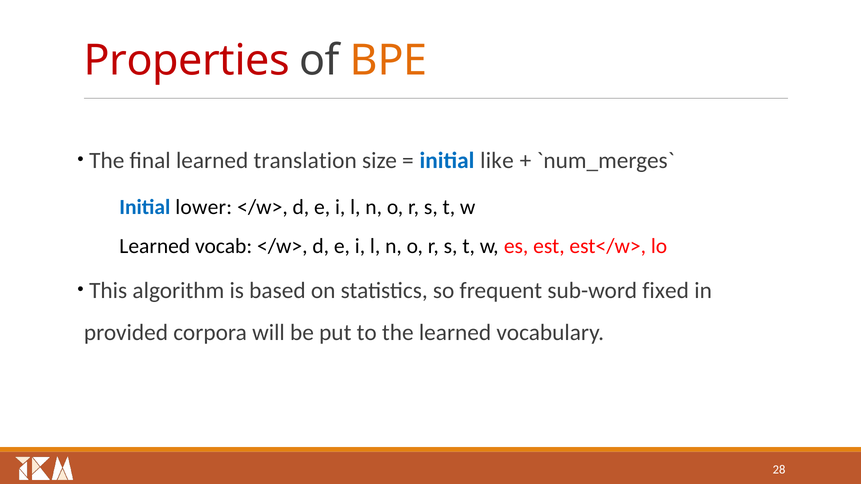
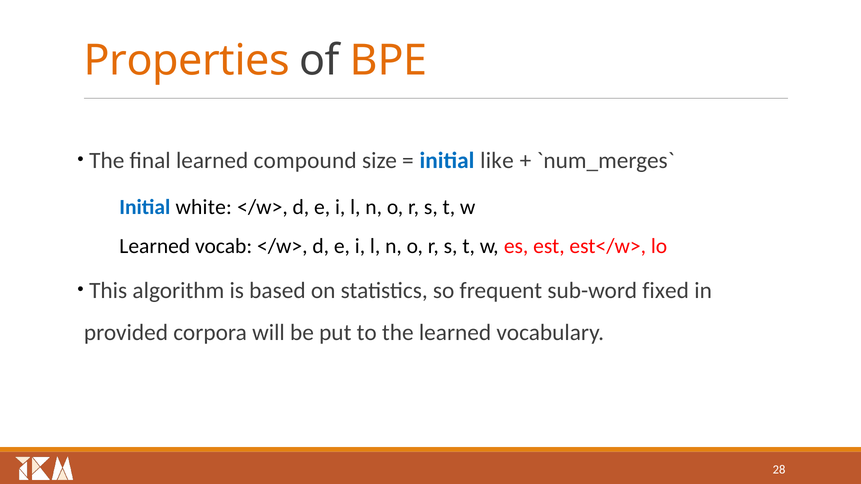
Properties colour: red -> orange
translation: translation -> compound
lower: lower -> white
